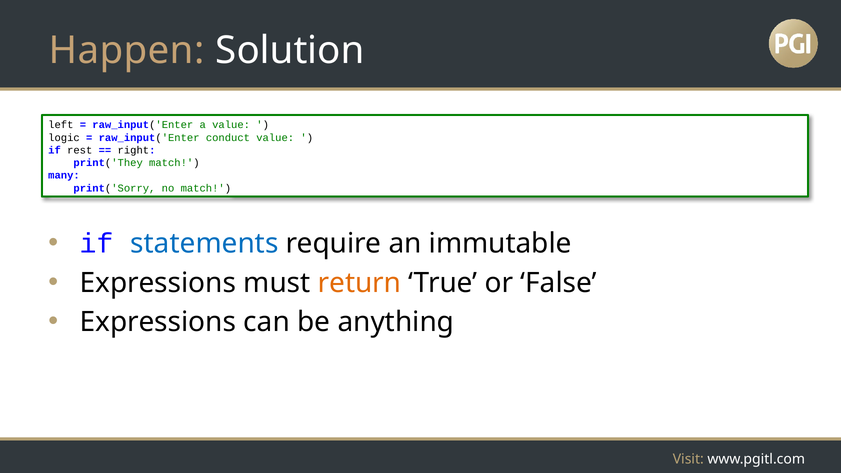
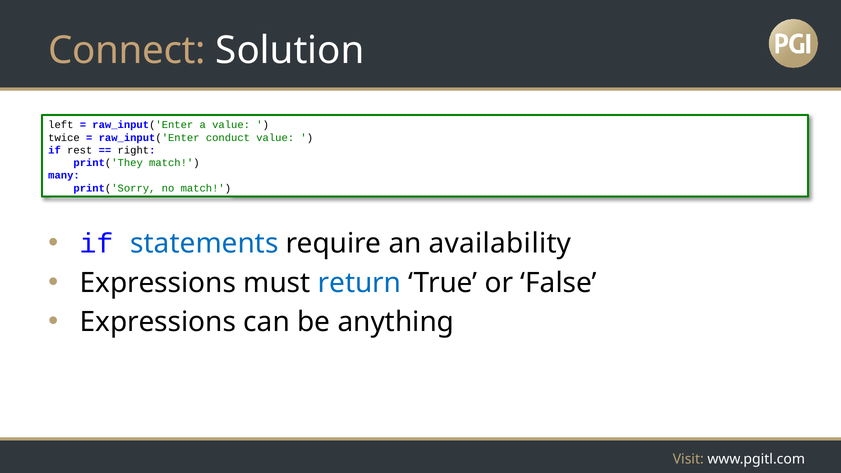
Happen: Happen -> Connect
logic: logic -> twice
immutable: immutable -> availability
return colour: orange -> blue
